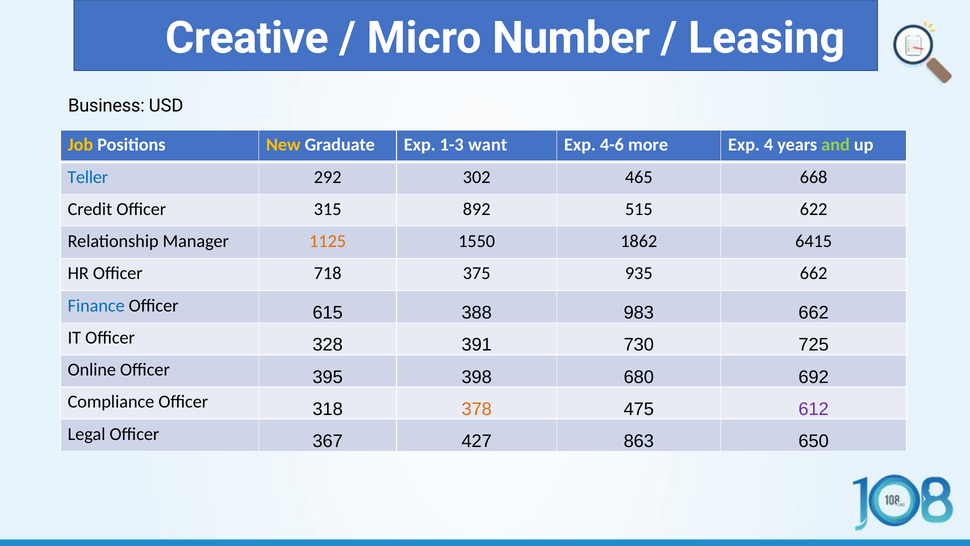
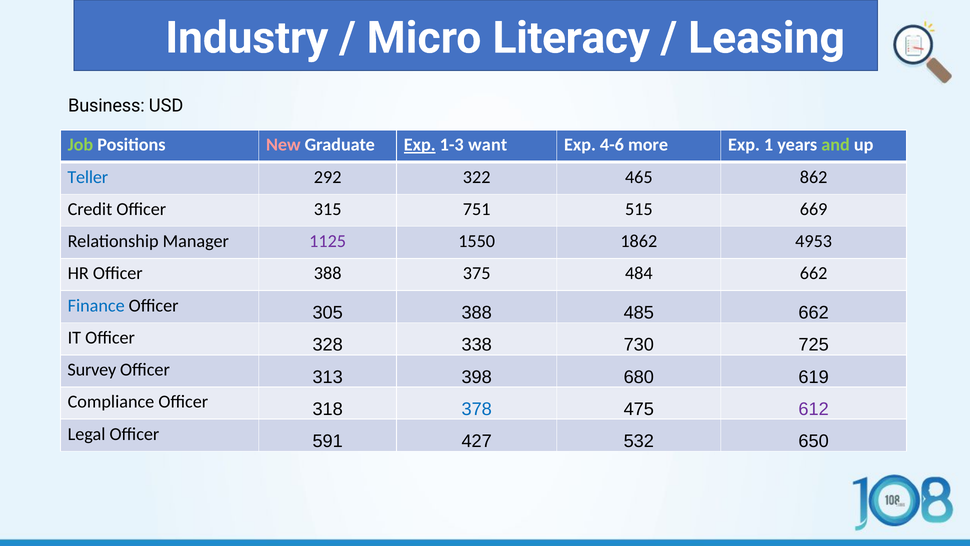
Creative: Creative -> Industry
Number: Number -> Literacy
Job colour: yellow -> light green
New colour: yellow -> pink
Exp at (420, 145) underline: none -> present
4: 4 -> 1
302: 302 -> 322
668: 668 -> 862
892: 892 -> 751
622: 622 -> 669
1125 colour: orange -> purple
6415: 6415 -> 4953
Officer 718: 718 -> 388
935: 935 -> 484
615: 615 -> 305
983: 983 -> 485
391: 391 -> 338
Online: Online -> Survey
395: 395 -> 313
692: 692 -> 619
378 colour: orange -> blue
367: 367 -> 591
863: 863 -> 532
